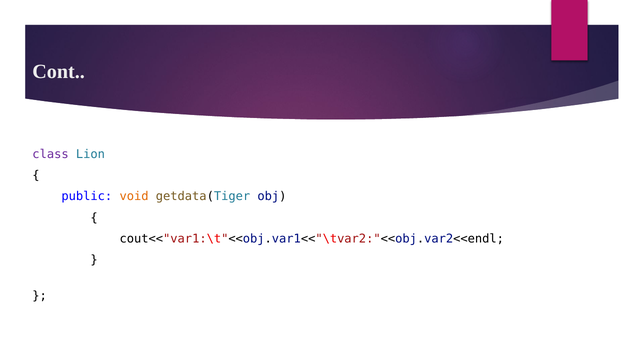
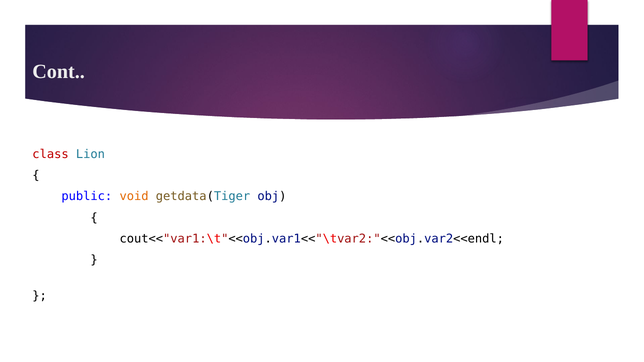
class colour: purple -> red
